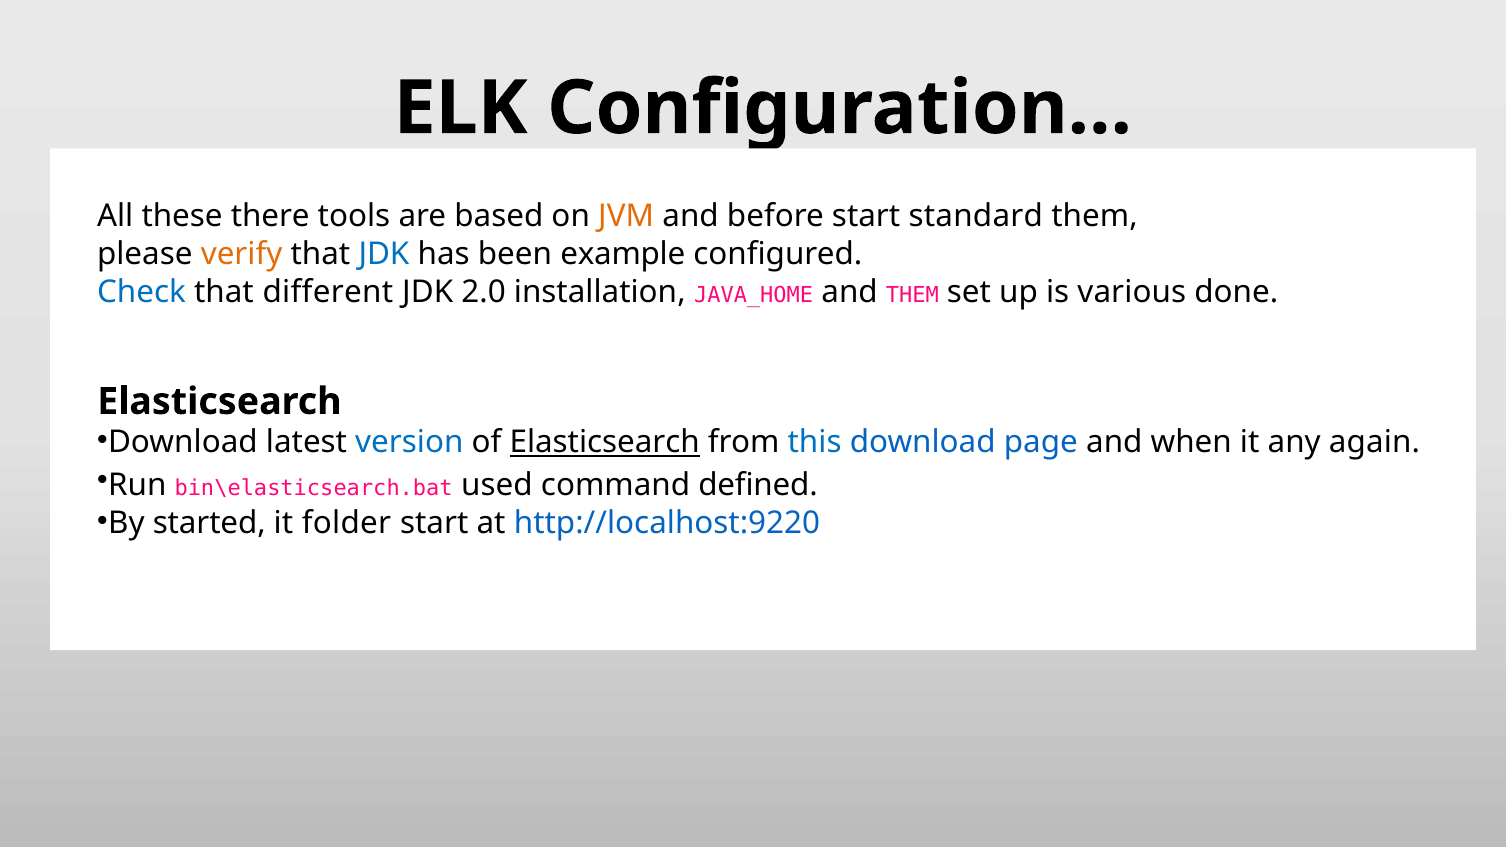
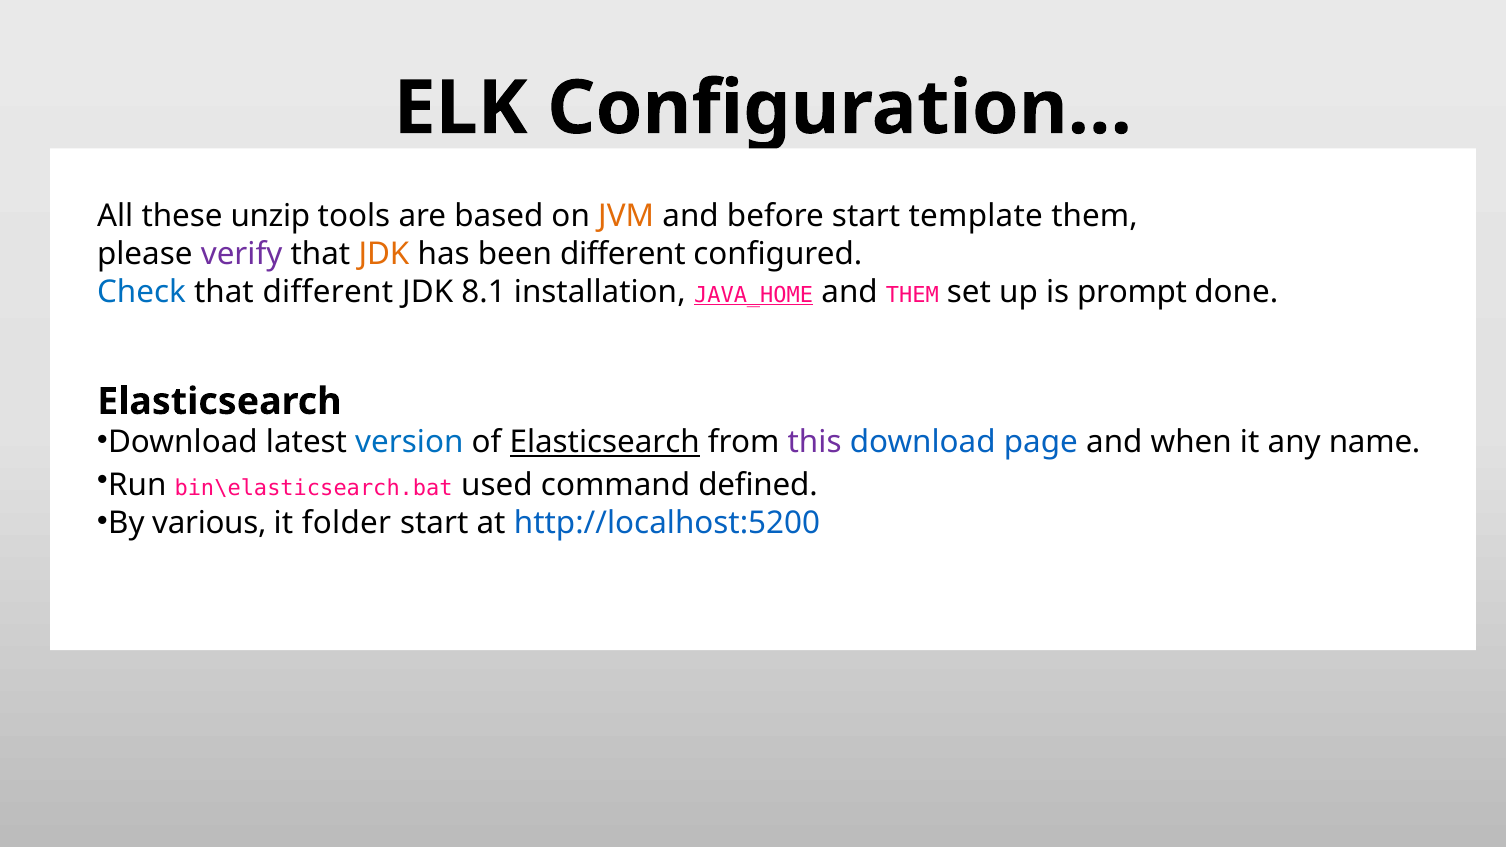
there: there -> unzip
standard: standard -> template
verify colour: orange -> purple
JDK at (384, 254) colour: blue -> orange
been example: example -> different
2.0: 2.0 -> 8.1
JAVA_HOME underline: none -> present
various: various -> prompt
this colour: blue -> purple
again: again -> name
started: started -> various
http://localhost:9220: http://localhost:9220 -> http://localhost:5200
